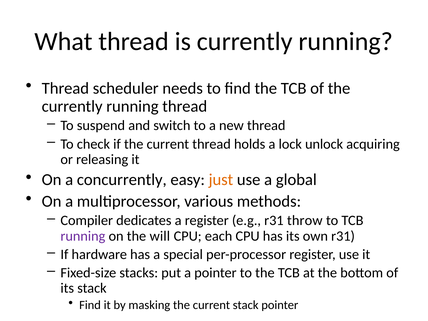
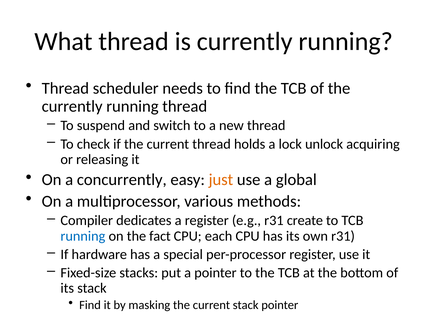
throw: throw -> create
running at (83, 236) colour: purple -> blue
will: will -> fact
